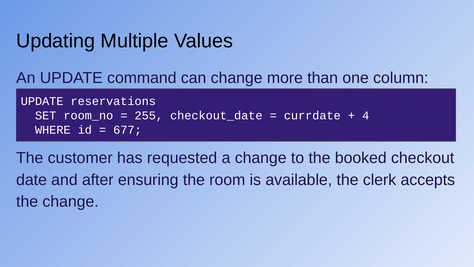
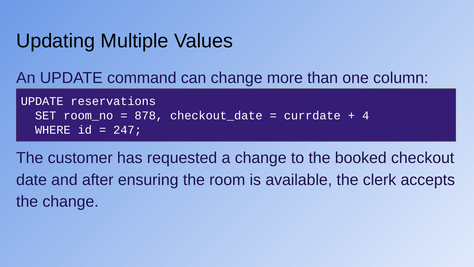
255: 255 -> 878
677: 677 -> 247
